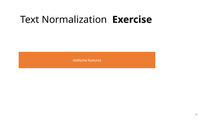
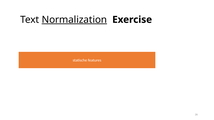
Normalization underline: none -> present
